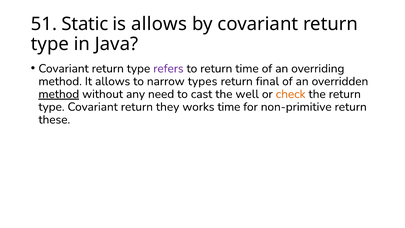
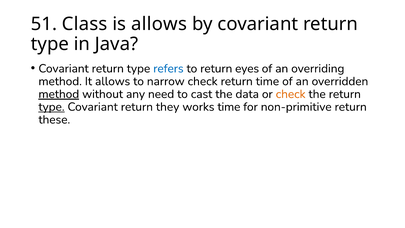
Static: Static -> Class
refers colour: purple -> blue
return time: time -> eyes
narrow types: types -> check
return final: final -> time
well: well -> data
type at (52, 107) underline: none -> present
